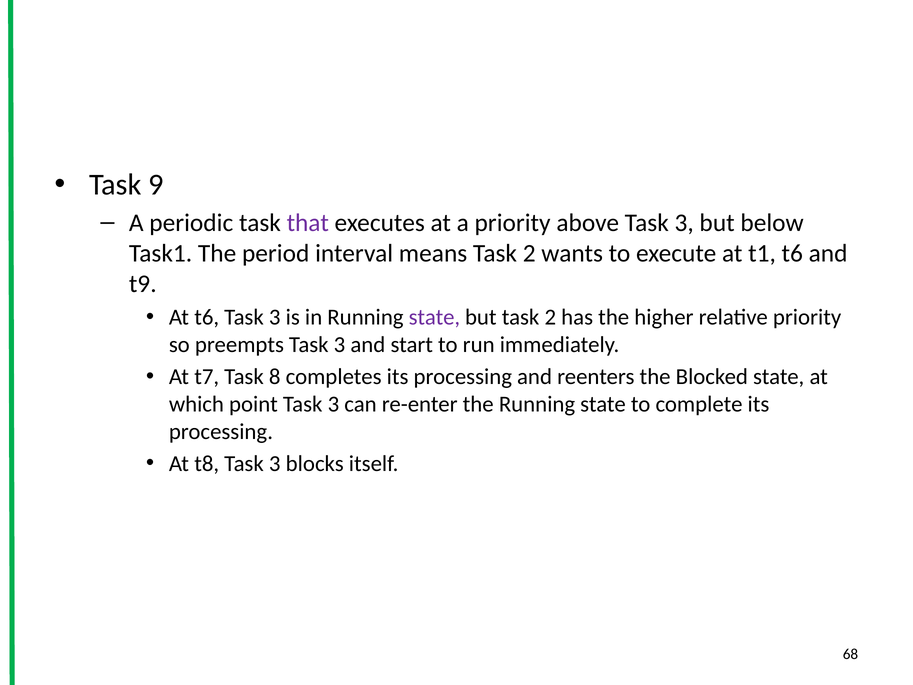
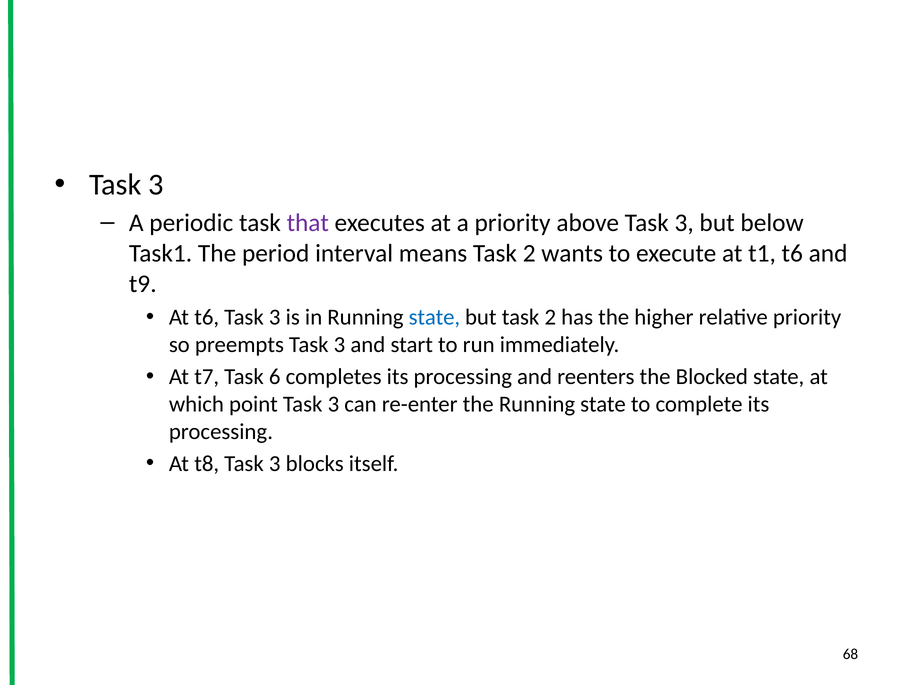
9 at (156, 185): 9 -> 3
state at (434, 317) colour: purple -> blue
8: 8 -> 6
